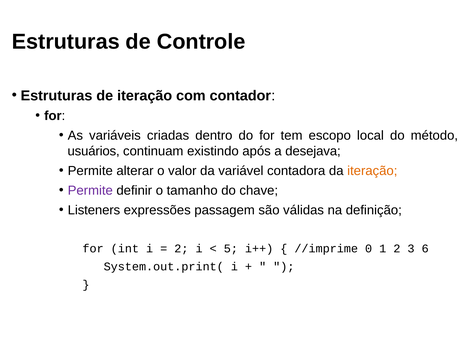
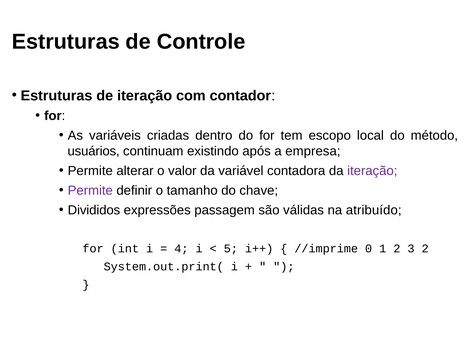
desejava: desejava -> empresa
iteração at (372, 171) colour: orange -> purple
Listeners: Listeners -> Divididos
definição: definição -> atribuído
2 at (181, 249): 2 -> 4
3 6: 6 -> 2
